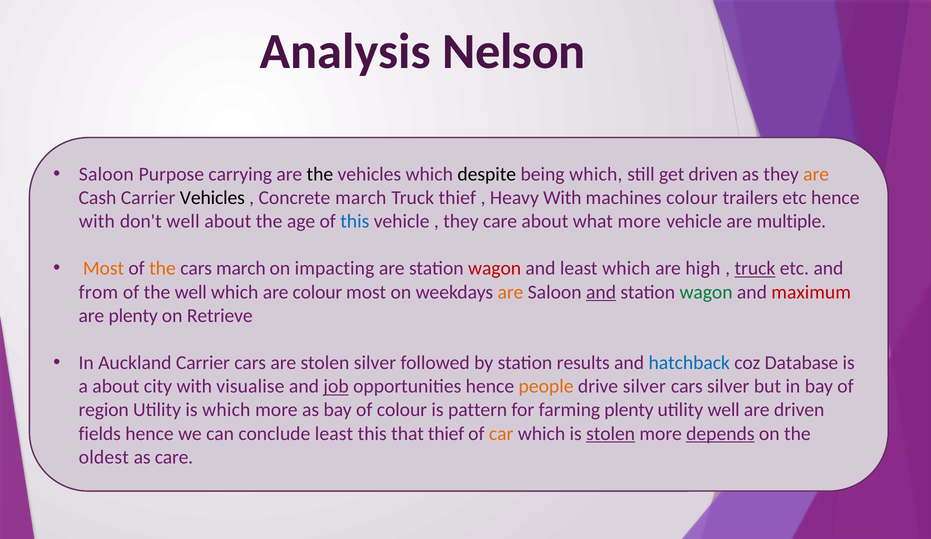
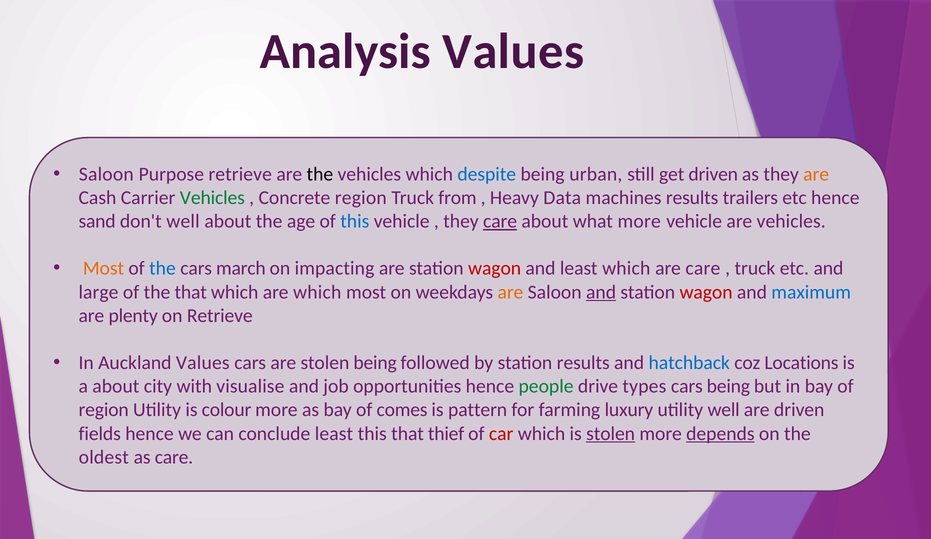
Analysis Nelson: Nelson -> Values
Purpose carrying: carrying -> retrieve
despite colour: black -> blue
being which: which -> urban
Vehicles at (212, 198) colour: black -> green
Concrete march: march -> region
Truck thief: thief -> from
Heavy With: With -> Data
machines colour: colour -> results
with at (97, 221): with -> sand
care at (500, 221) underline: none -> present
are multiple: multiple -> vehicles
the at (162, 268) colour: orange -> blue
are high: high -> care
truck at (755, 268) underline: present -> none
from: from -> large
the well: well -> that
are colour: colour -> which
wagon at (706, 292) colour: green -> red
maximum colour: red -> blue
Auckland Carrier: Carrier -> Values
stolen silver: silver -> being
Database: Database -> Locations
job underline: present -> none
people colour: orange -> green
drive silver: silver -> types
cars silver: silver -> being
is which: which -> colour
of colour: colour -> comes
farming plenty: plenty -> luxury
car colour: orange -> red
